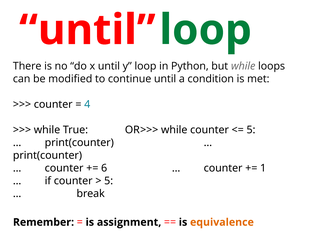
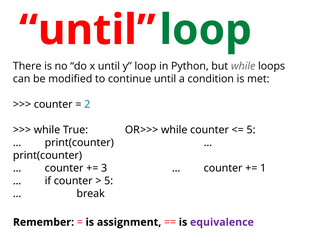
4: 4 -> 2
6: 6 -> 3
equivalence colour: orange -> purple
